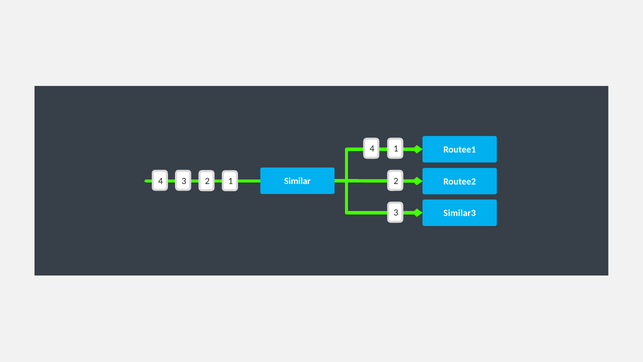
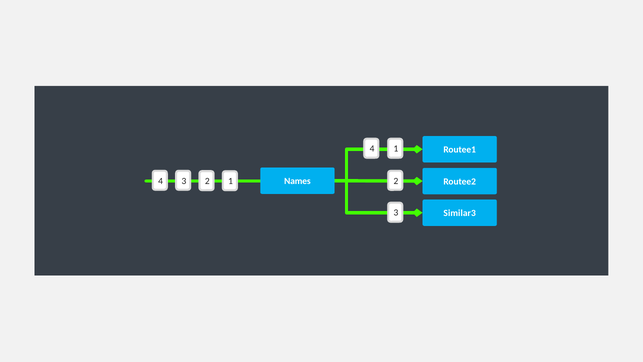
Similar: Similar -> Names
